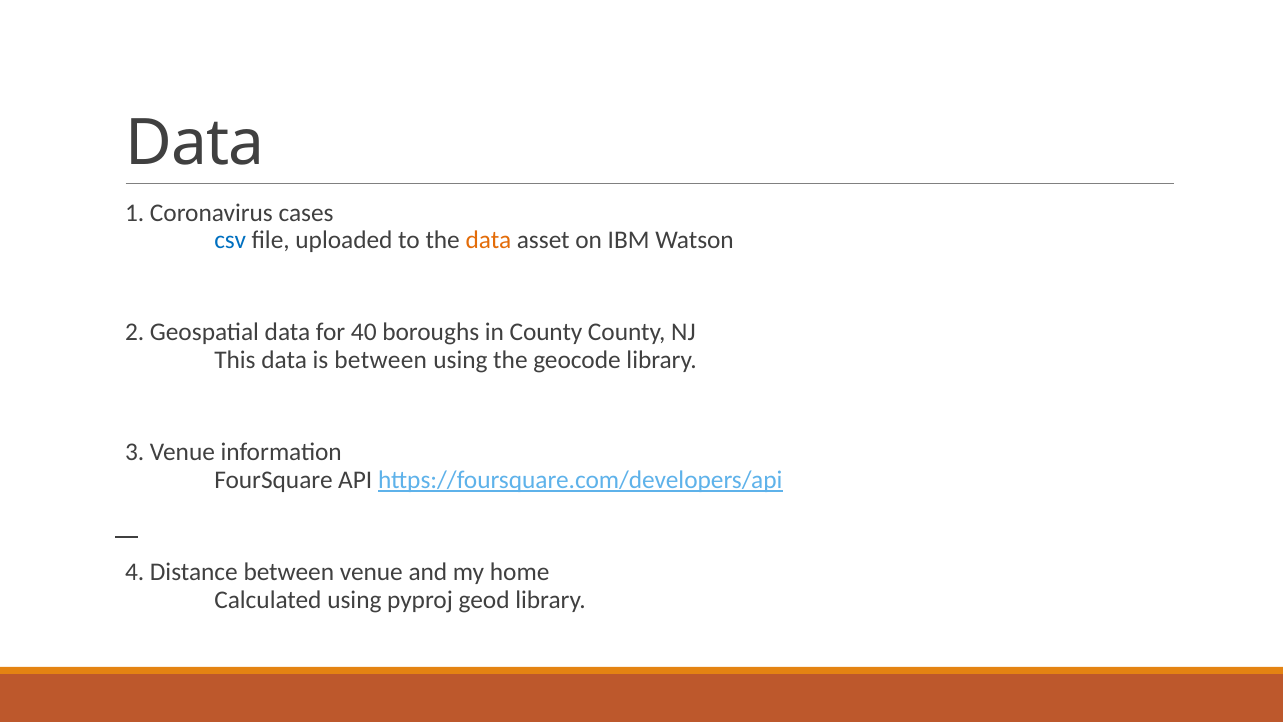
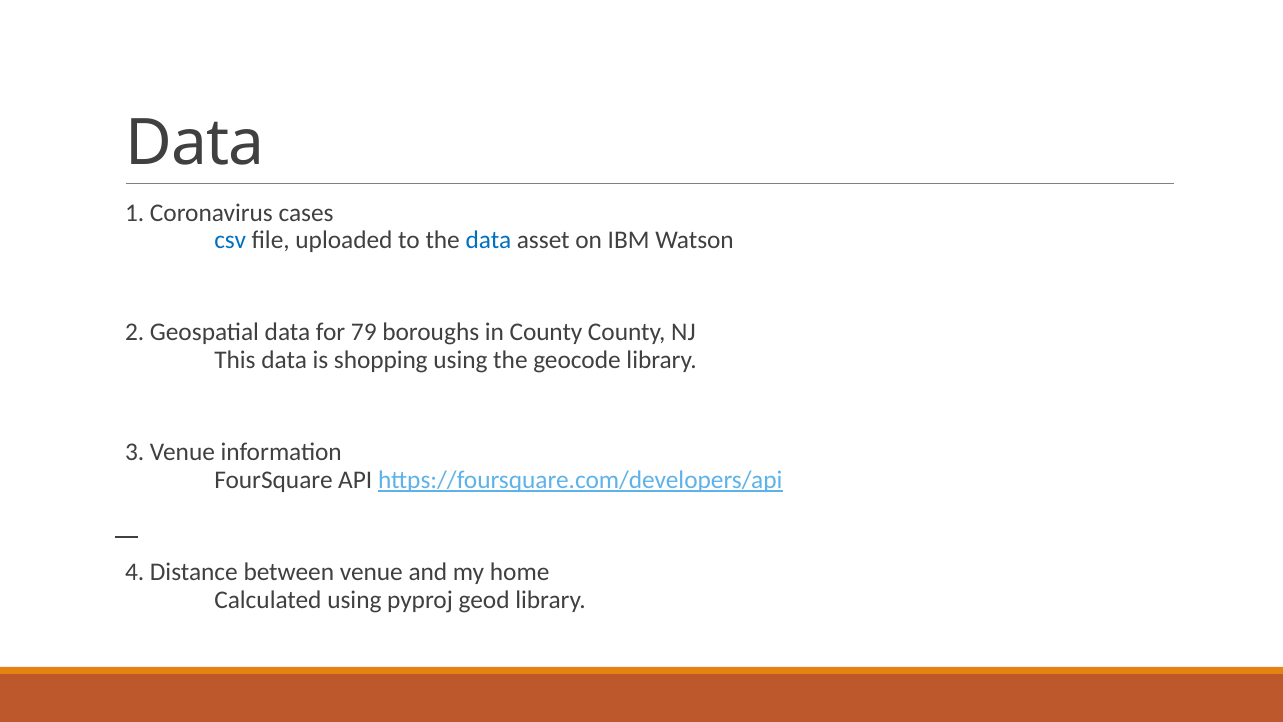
data at (488, 240) colour: orange -> blue
40: 40 -> 79
is between: between -> shopping
